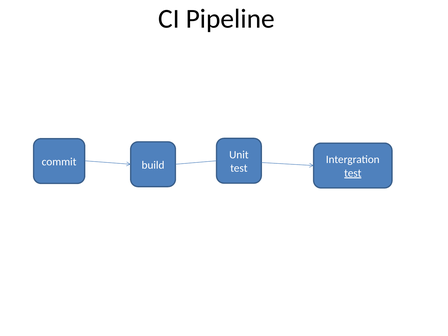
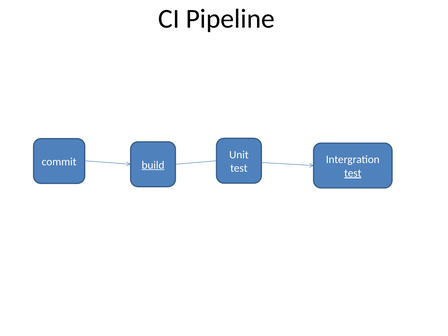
build underline: none -> present
